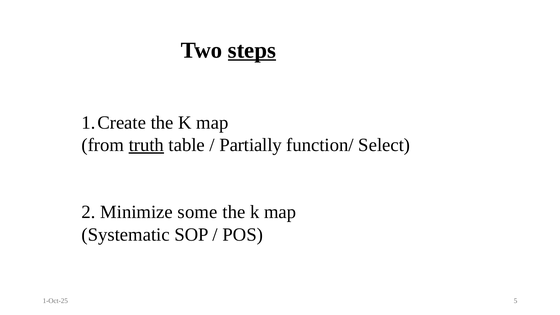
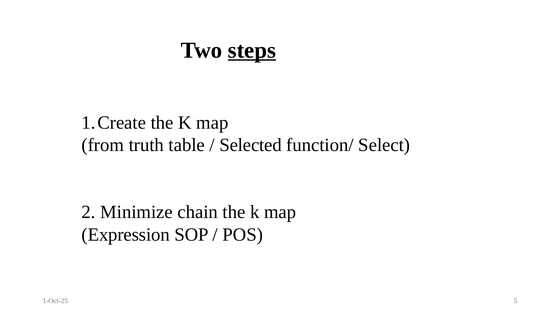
truth underline: present -> none
Partially: Partially -> Selected
some: some -> chain
Systematic: Systematic -> Expression
